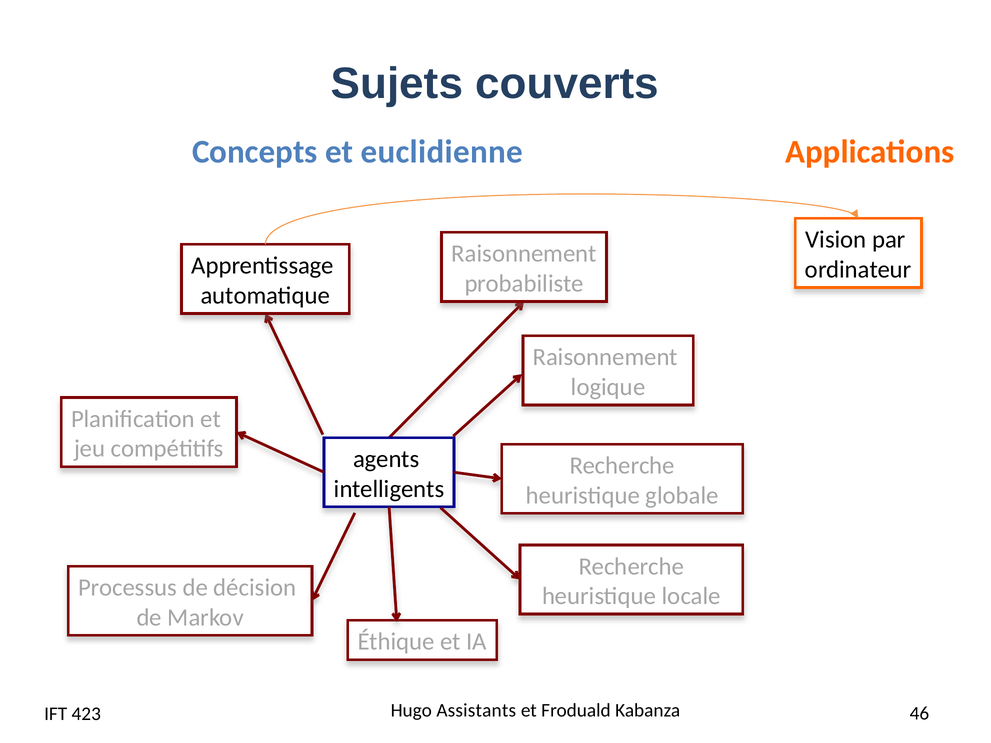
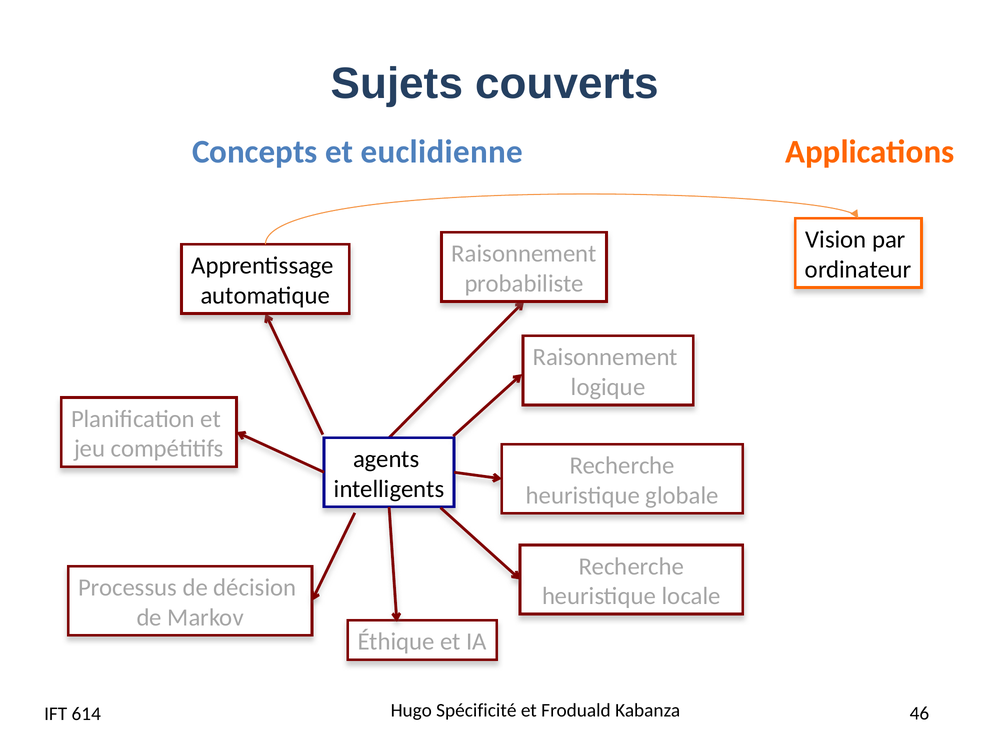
Assistants: Assistants -> Spécificité
423: 423 -> 614
